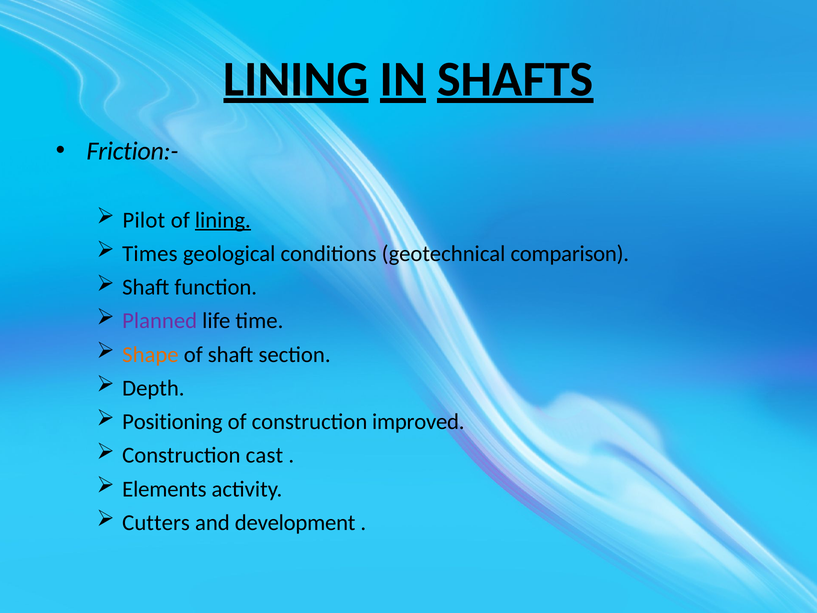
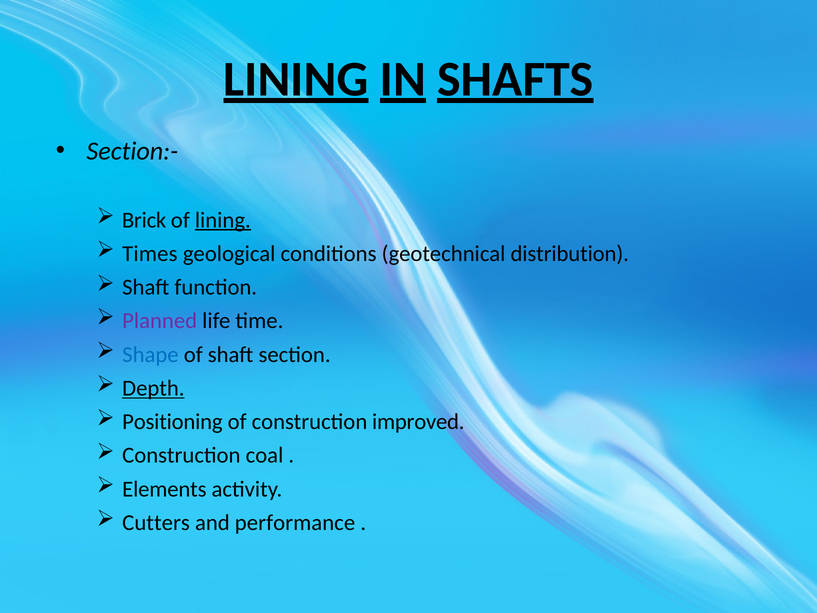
Friction:-: Friction:- -> Section:-
Pilot: Pilot -> Brick
comparison: comparison -> distribution
Shape colour: orange -> blue
Depth underline: none -> present
cast: cast -> coal
development: development -> performance
